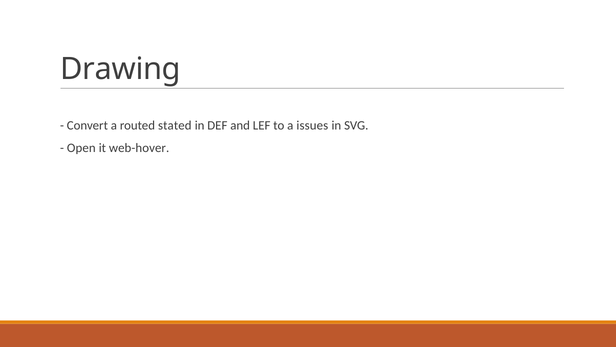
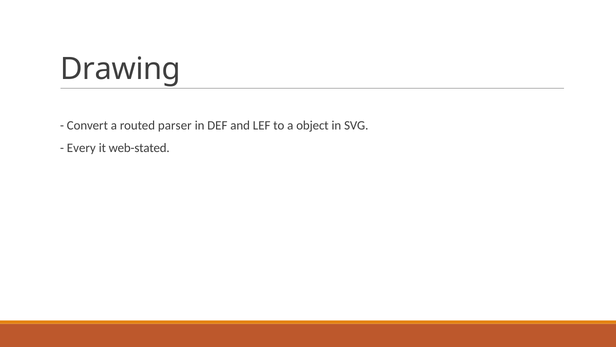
stated: stated -> parser
issues: issues -> object
Open: Open -> Every
web-hover: web-hover -> web-stated
